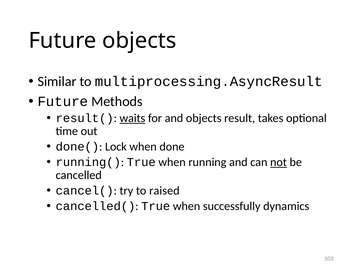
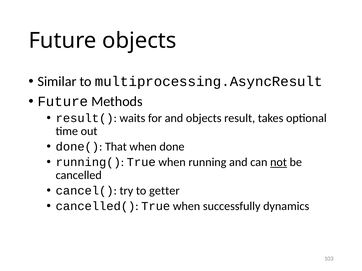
waits underline: present -> none
Lock: Lock -> That
raised: raised -> getter
